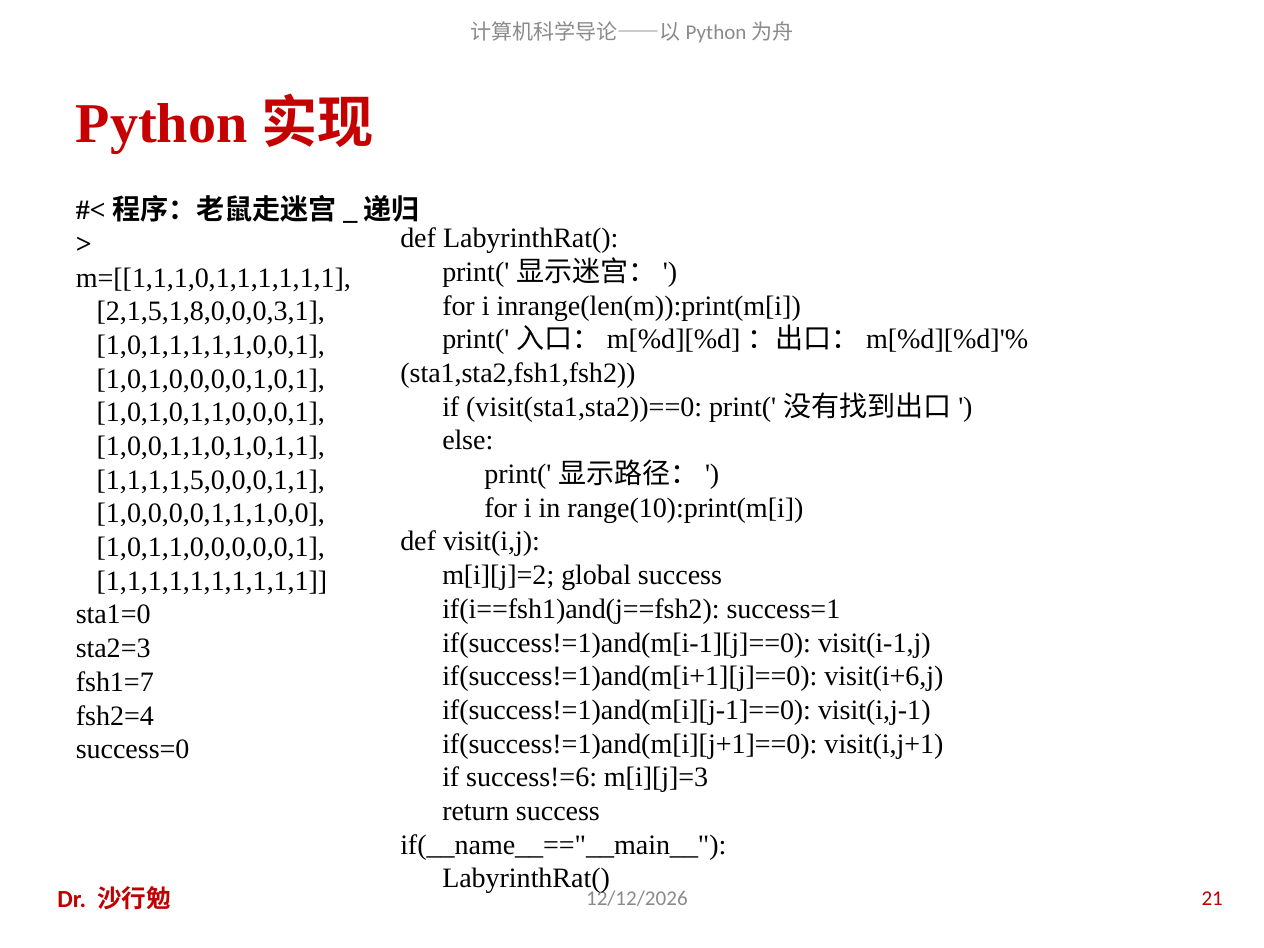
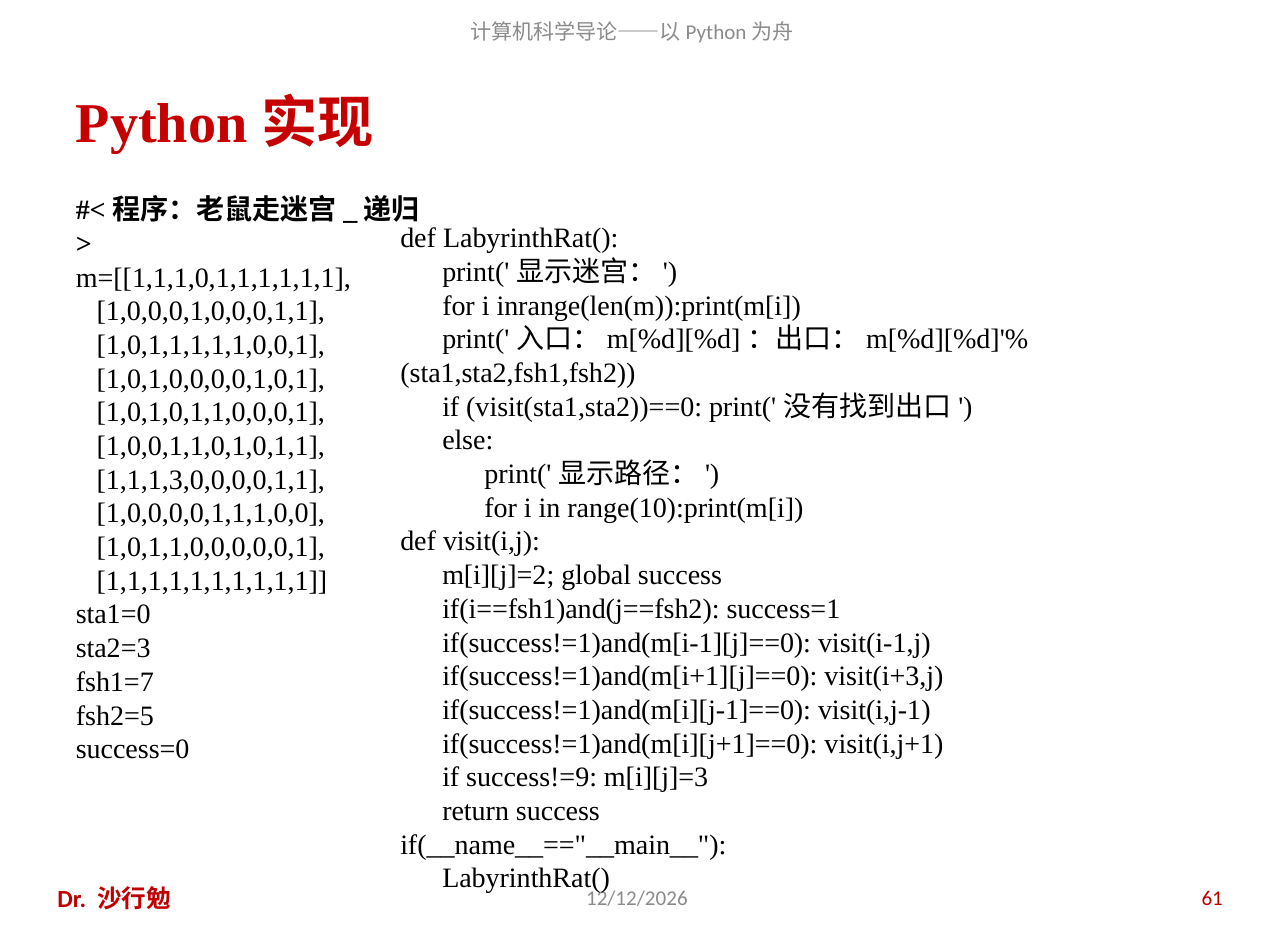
2,1,5,1,8,0,0,0,3,1: 2,1,5,1,8,0,0,0,3,1 -> 1,0,0,0,1,0,0,0,1,1
1,1,1,1,5,0,0,0,1,1: 1,1,1,1,5,0,0,0,1,1 -> 1,1,1,3,0,0,0,0,1,1
visit(i+6,j: visit(i+6,j -> visit(i+3,j
fsh2=4: fsh2=4 -> fsh2=5
success!=6: success!=6 -> success!=9
21: 21 -> 61
